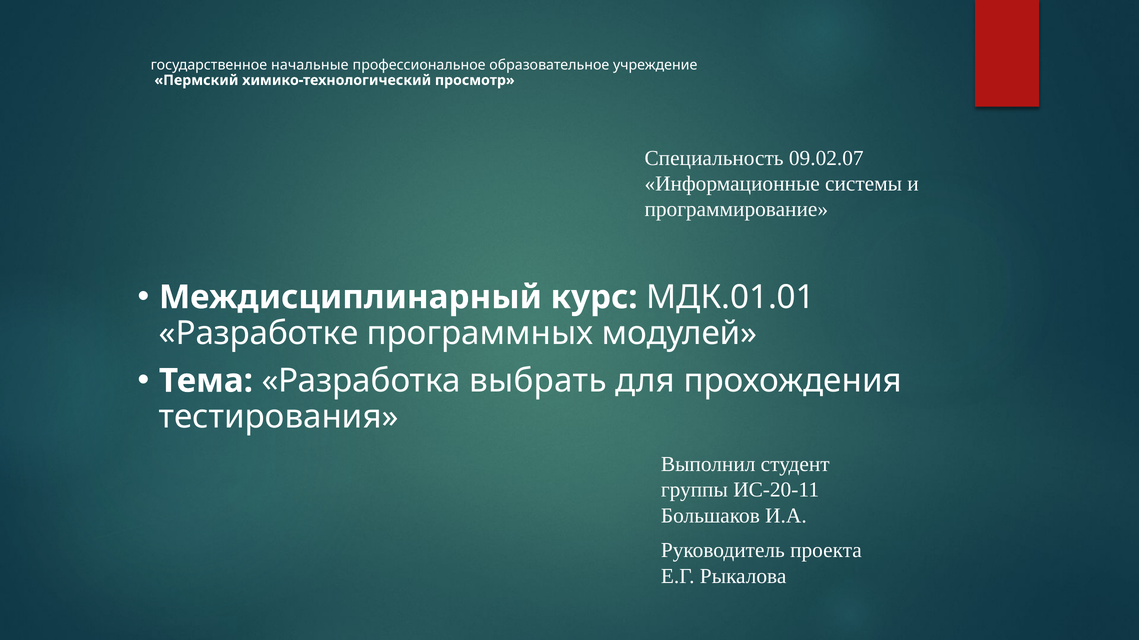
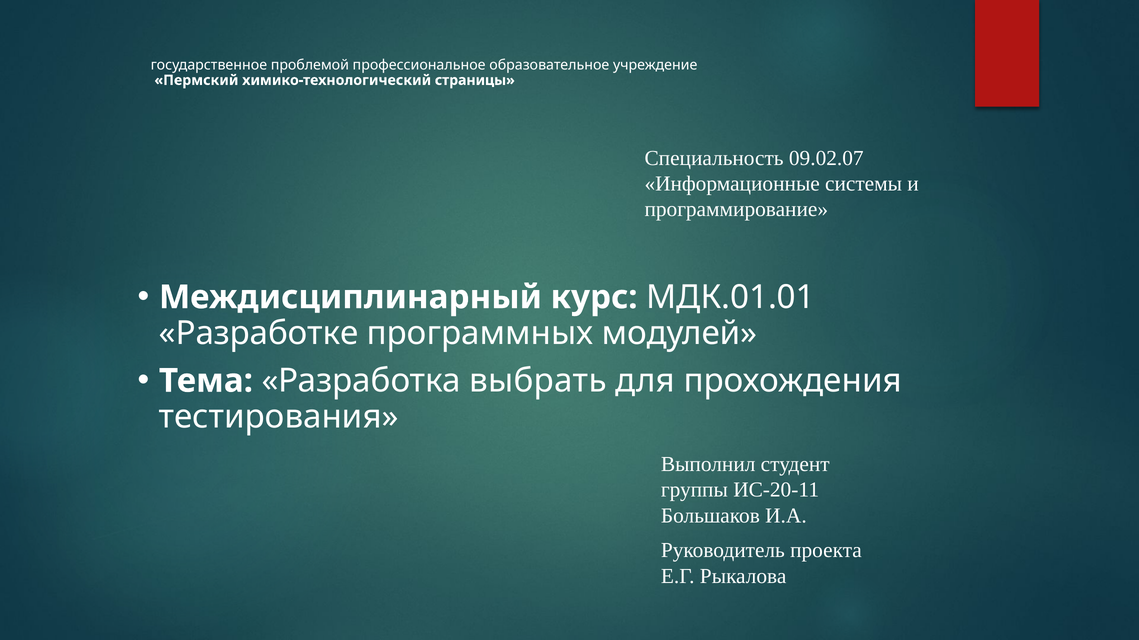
начальные: начальные -> проблемой
просмотр: просмотр -> страницы
